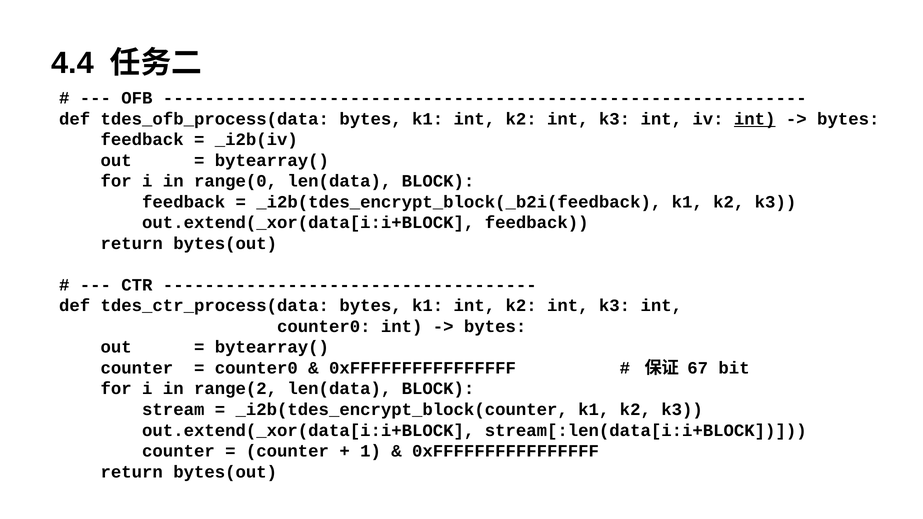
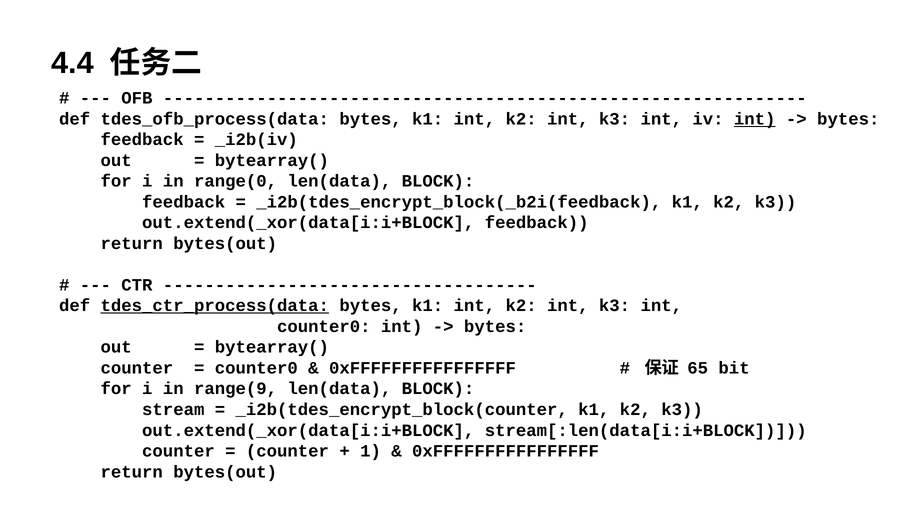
tdes_ctr_process(data underline: none -> present
67: 67 -> 65
range(2: range(2 -> range(9
